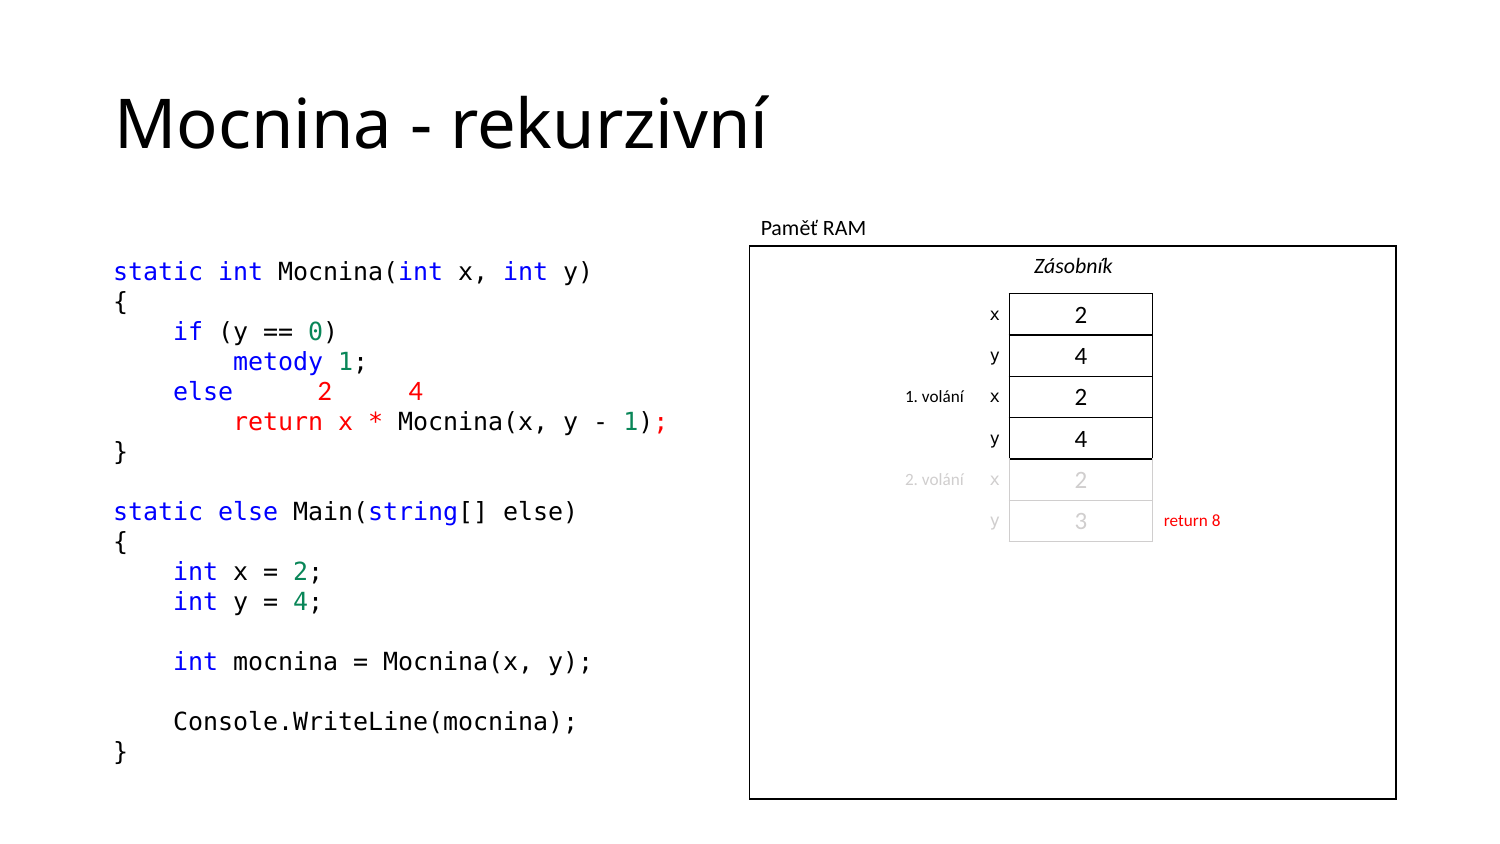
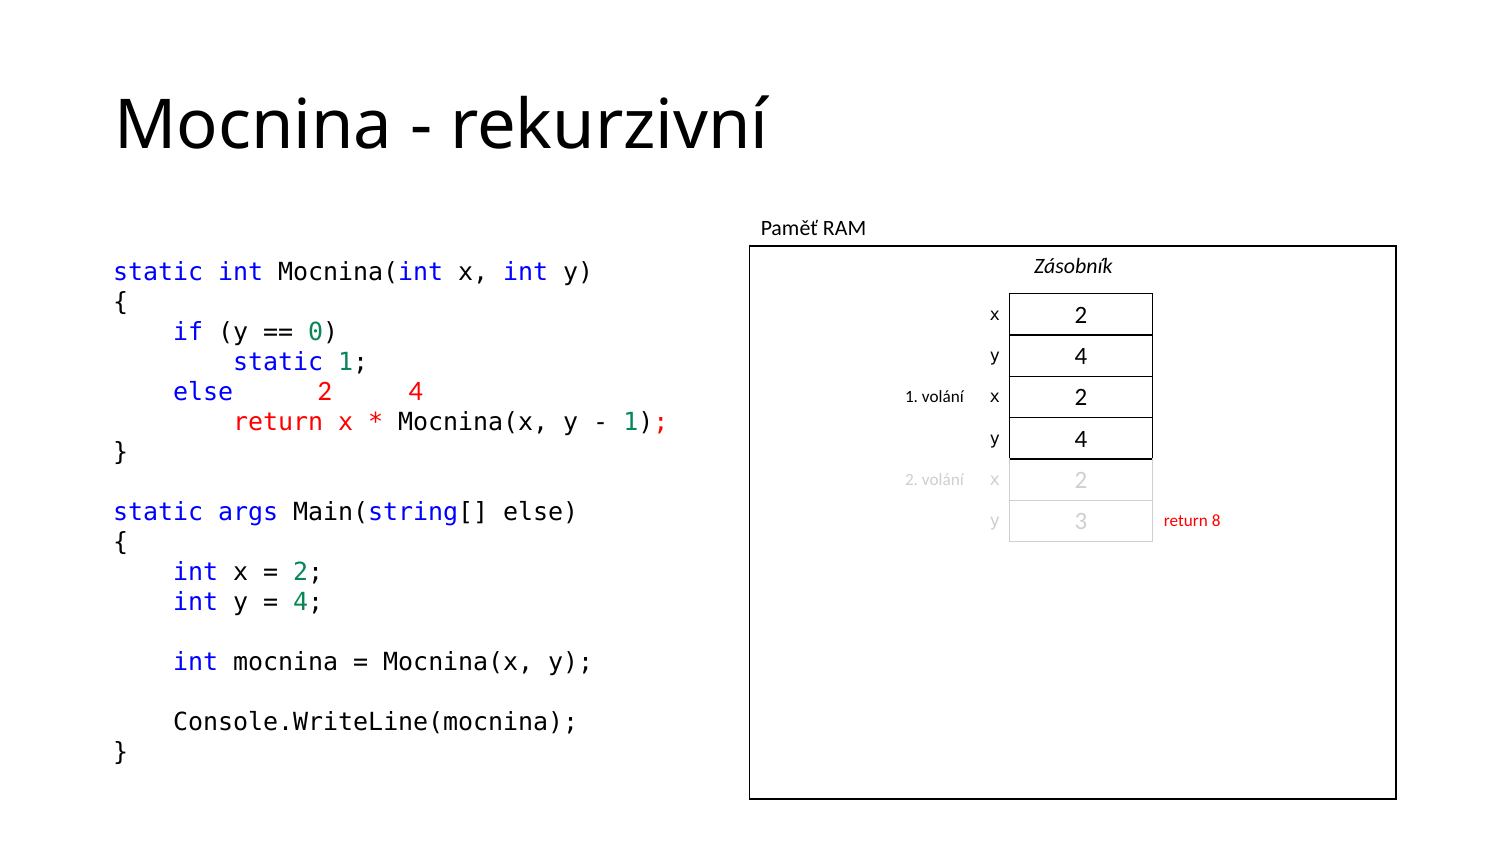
metody at (278, 362): metody -> static
static else: else -> args
